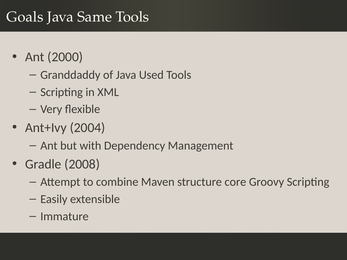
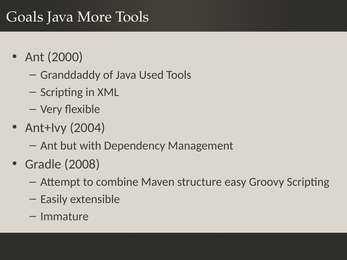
Same: Same -> More
core: core -> easy
